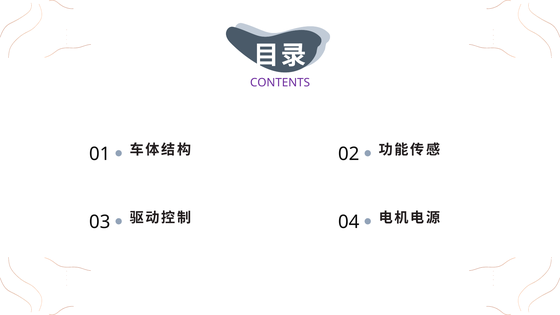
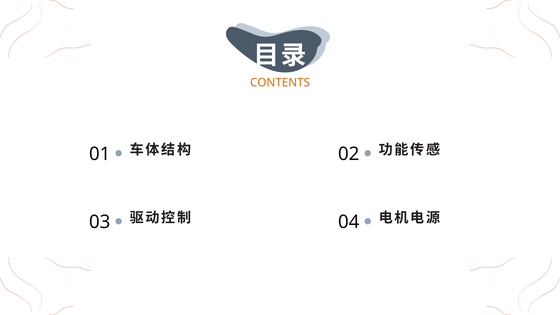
CONTENTS colour: purple -> orange
